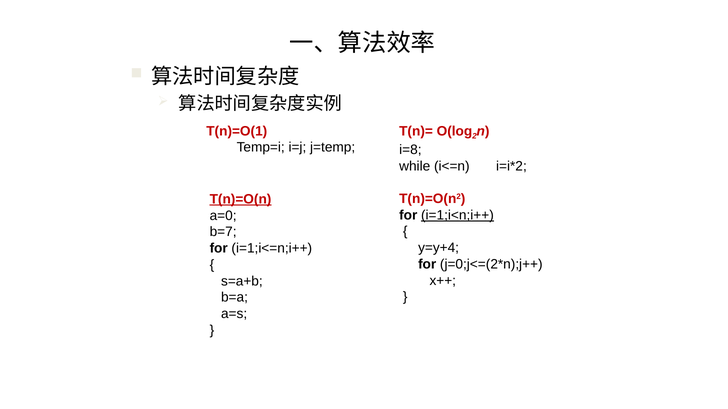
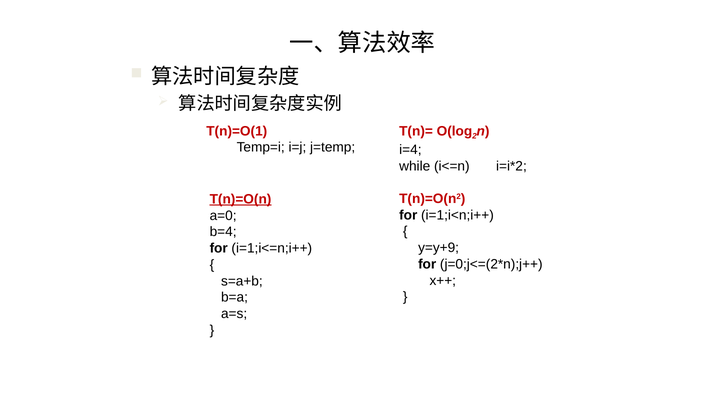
i=8: i=8 -> i=4
i=1;i<n;i++ underline: present -> none
b=7: b=7 -> b=4
y=y+4: y=y+4 -> y=y+9
